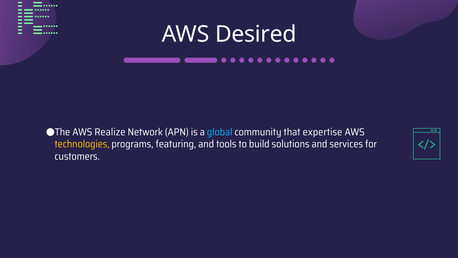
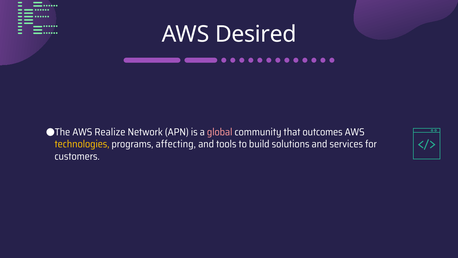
global colour: light blue -> pink
expertise: expertise -> outcomes
featuring: featuring -> affecting
